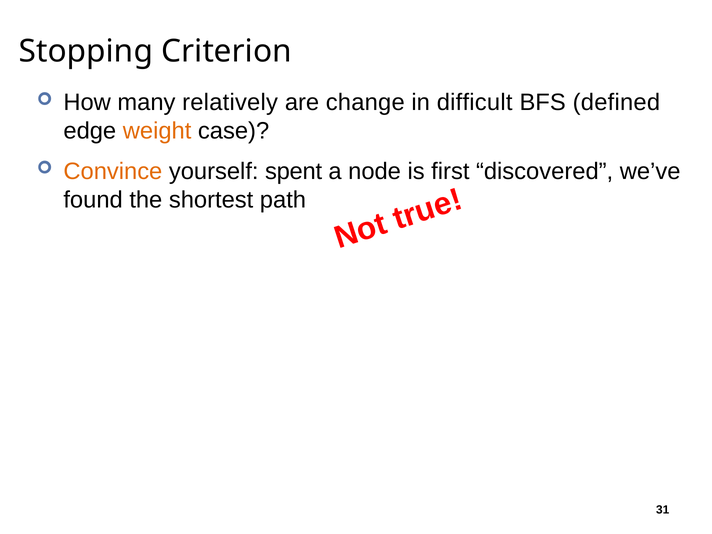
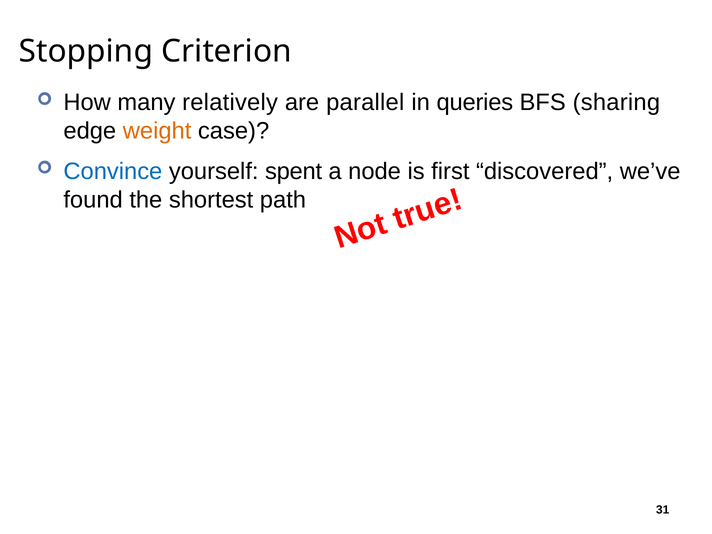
change: change -> parallel
difficult: difficult -> queries
defined: defined -> sharing
Convince colour: orange -> blue
